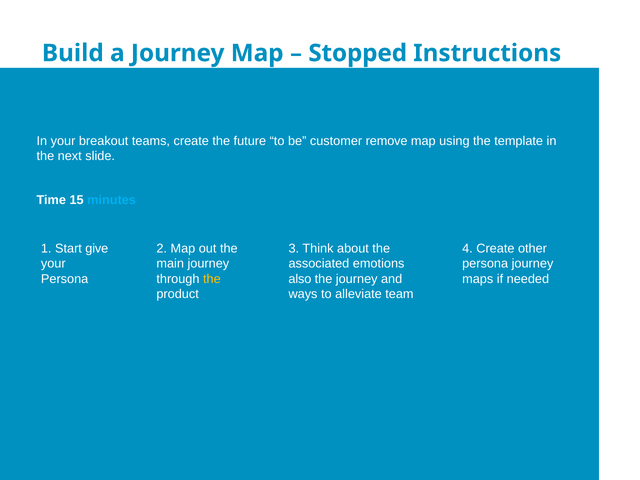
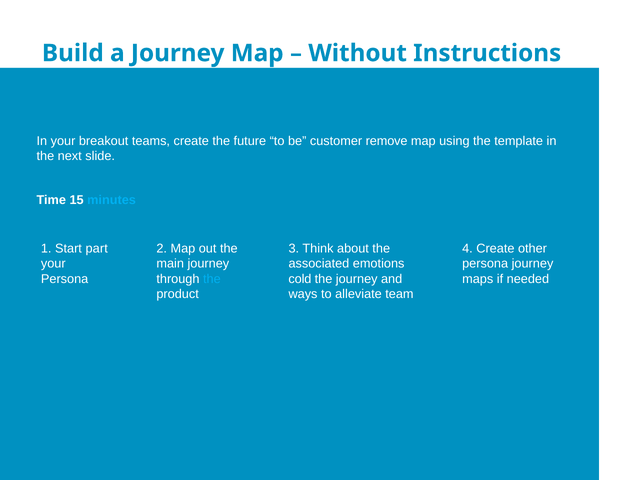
Stopped: Stopped -> Without
give: give -> part
the at (212, 279) colour: yellow -> light blue
also: also -> cold
